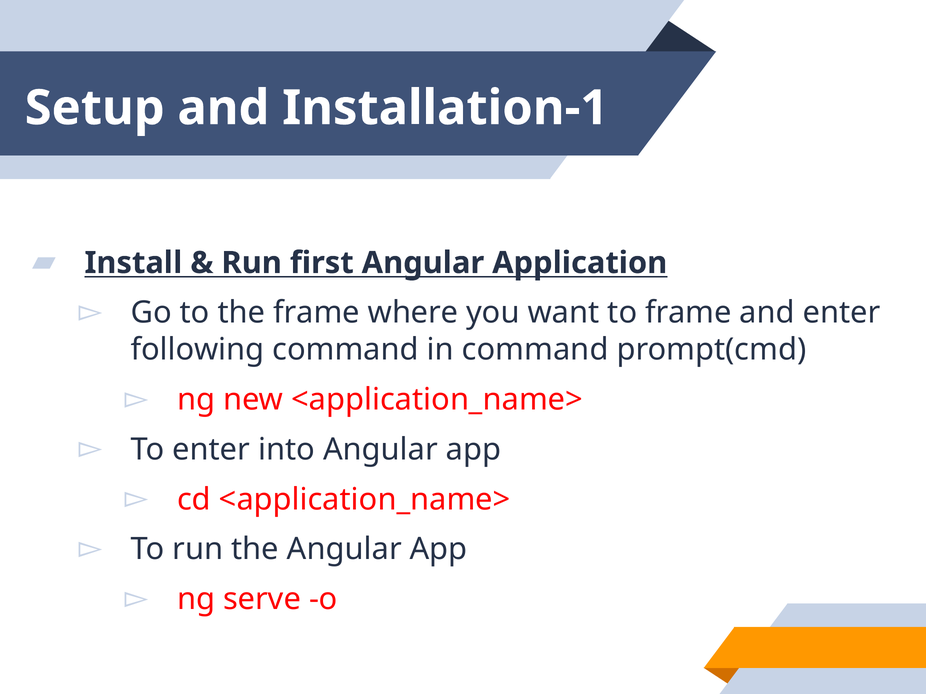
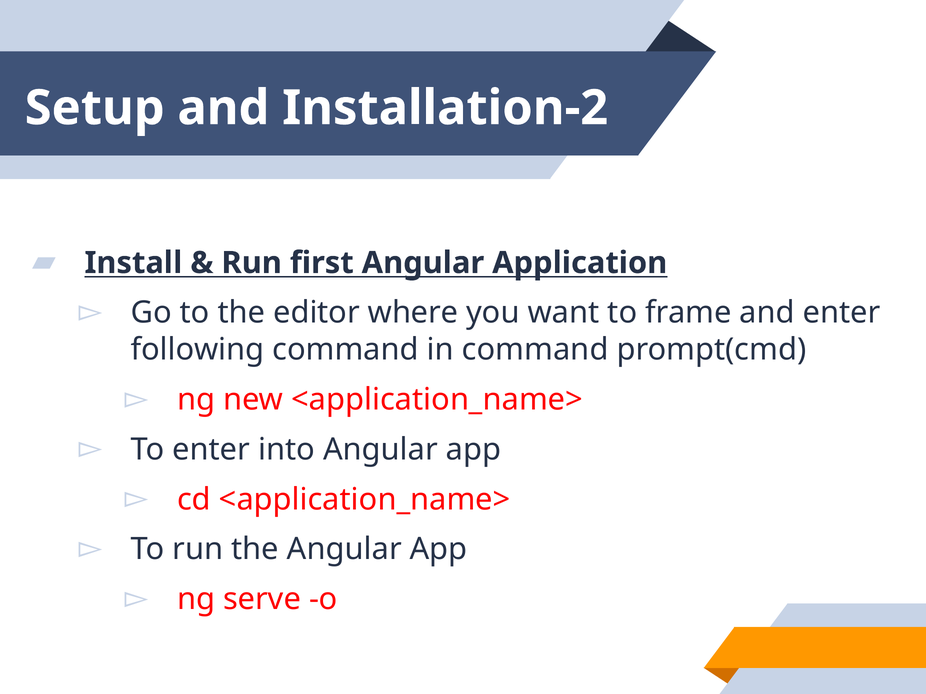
Installation-1: Installation-1 -> Installation-2
the frame: frame -> editor
